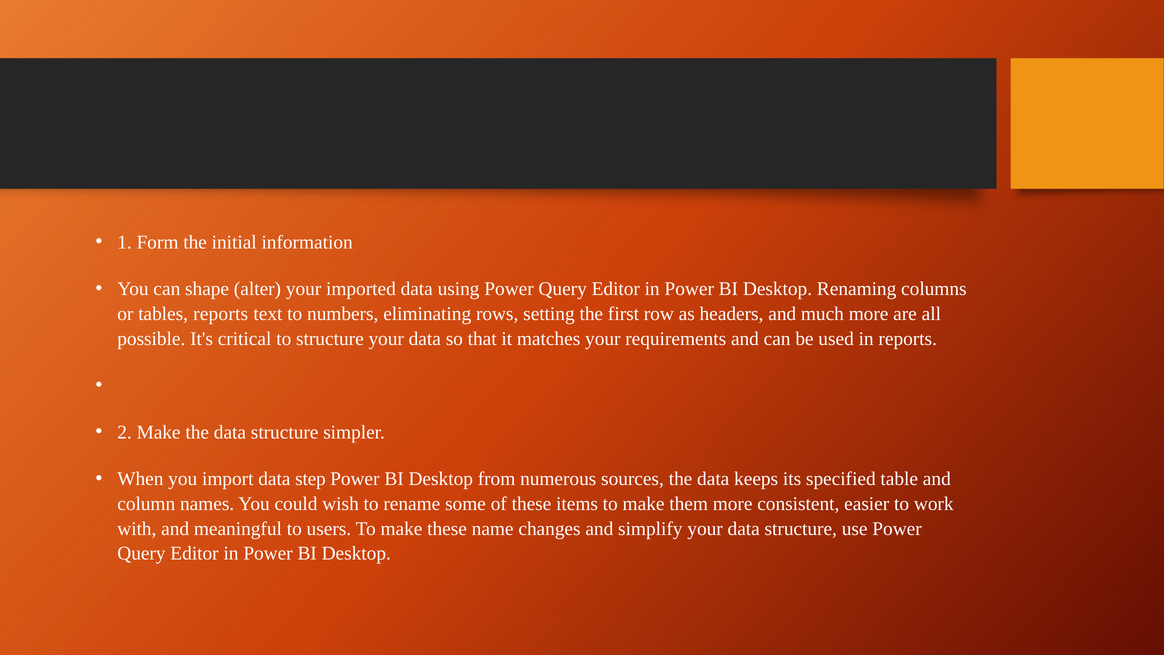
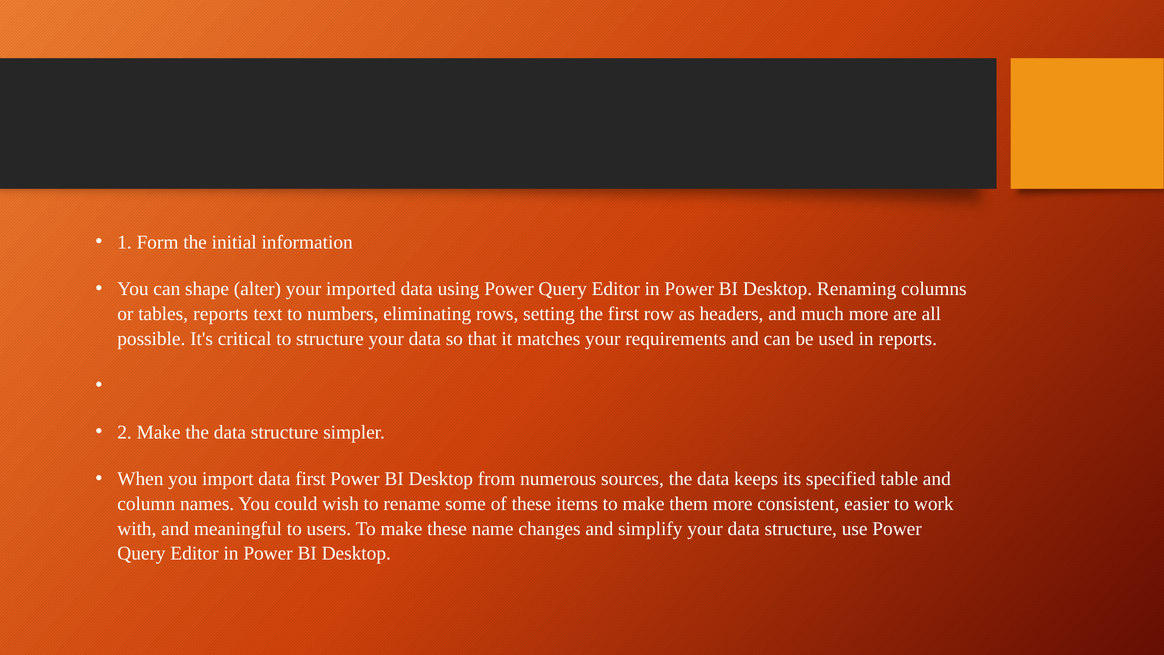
data step: step -> first
